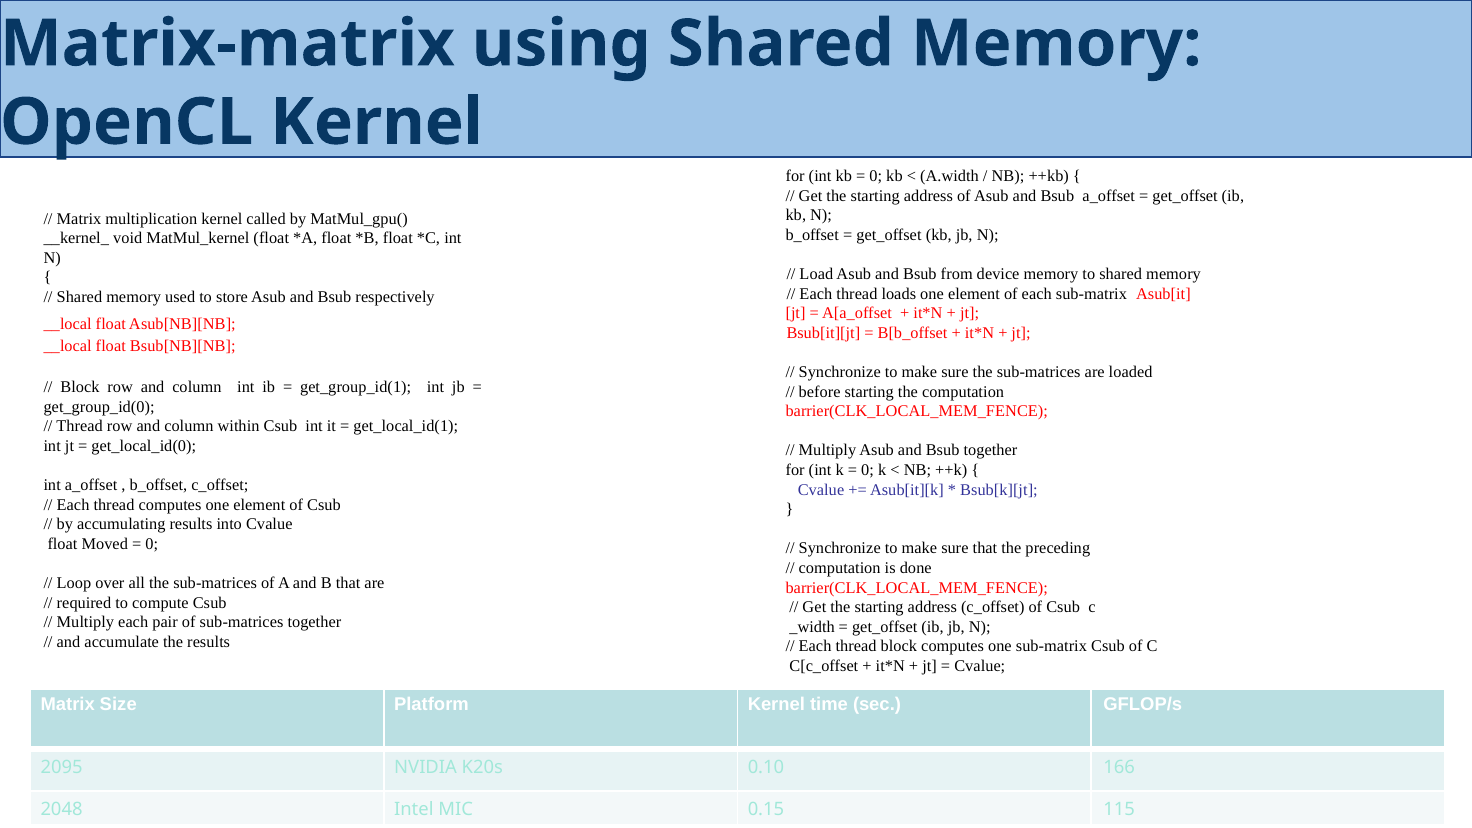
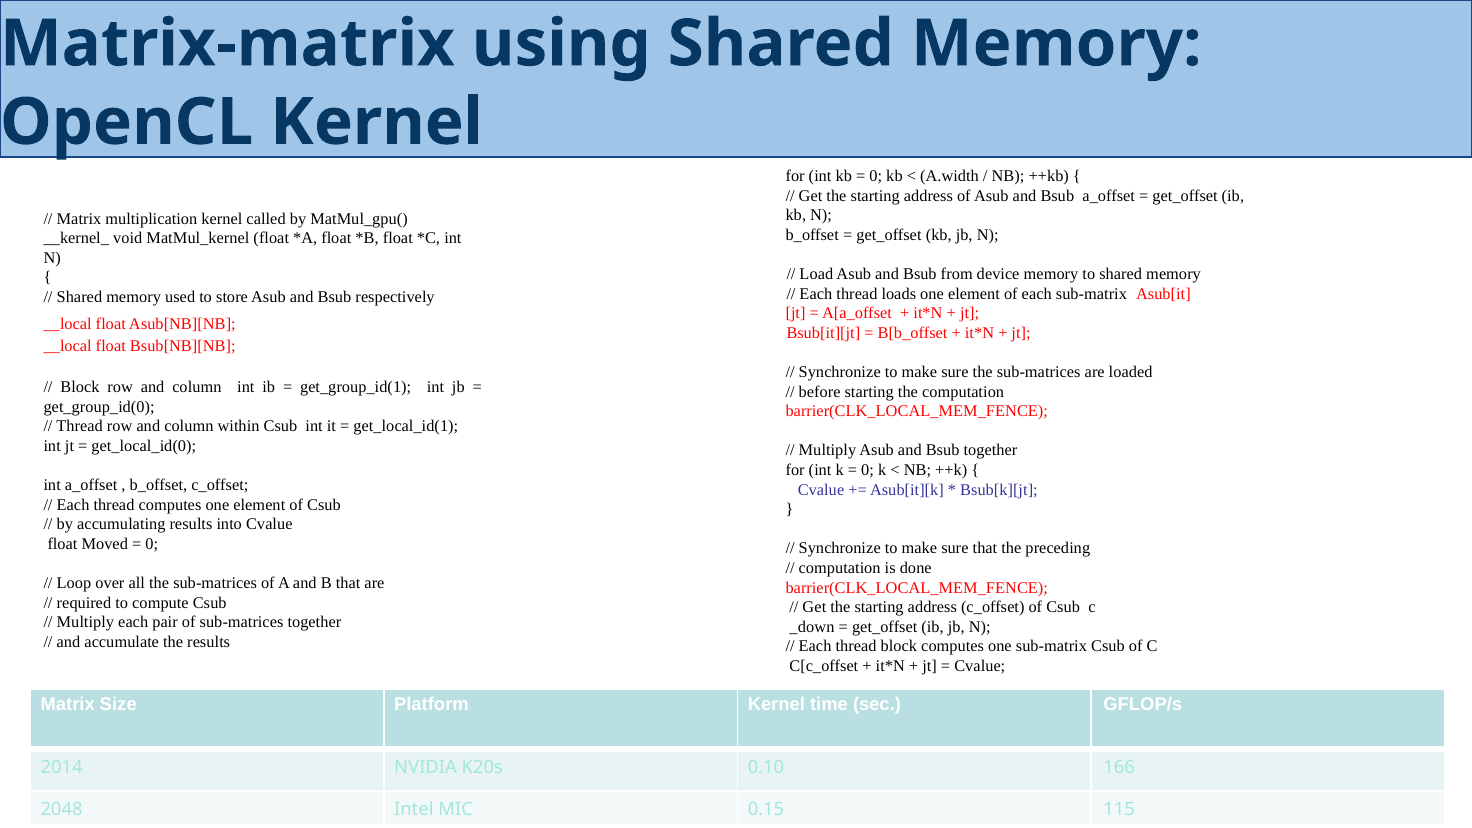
_width: _width -> _down
2095: 2095 -> 2014
